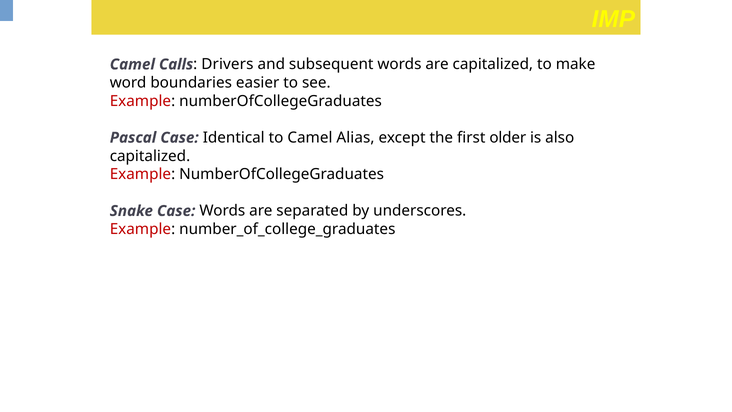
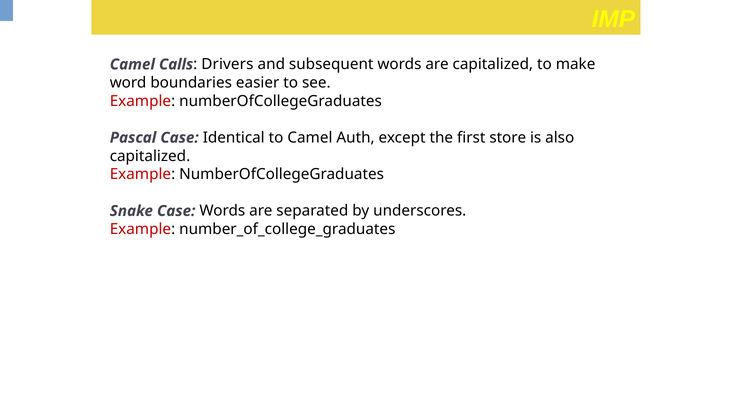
Alias: Alias -> Auth
older: older -> store
